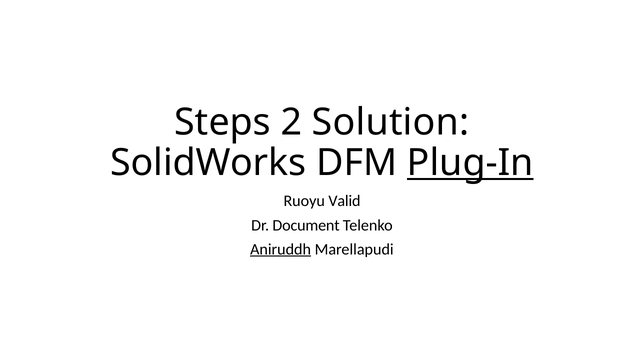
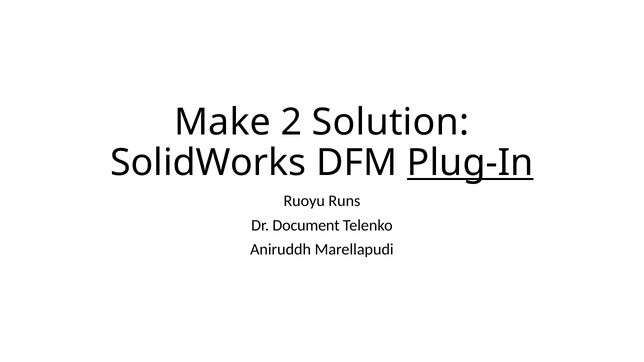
Steps: Steps -> Make
Valid: Valid -> Runs
Aniruddh underline: present -> none
